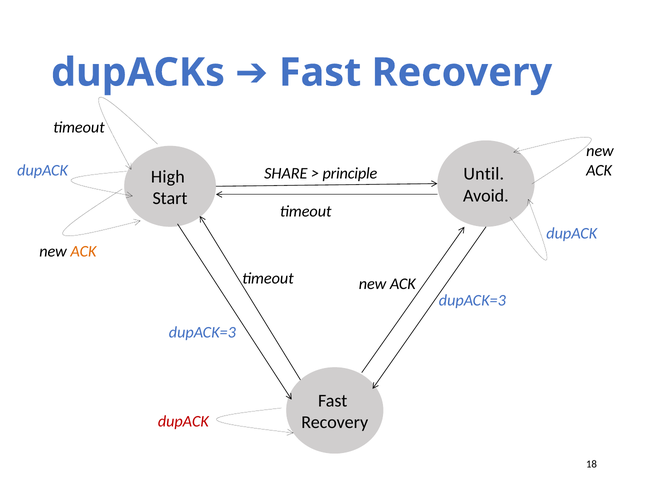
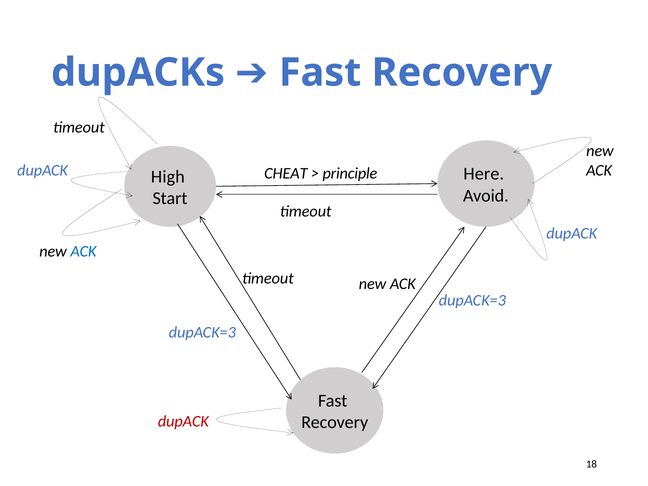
Until: Until -> Here
SHARE: SHARE -> CHEAT
ACK at (83, 251) colour: orange -> blue
